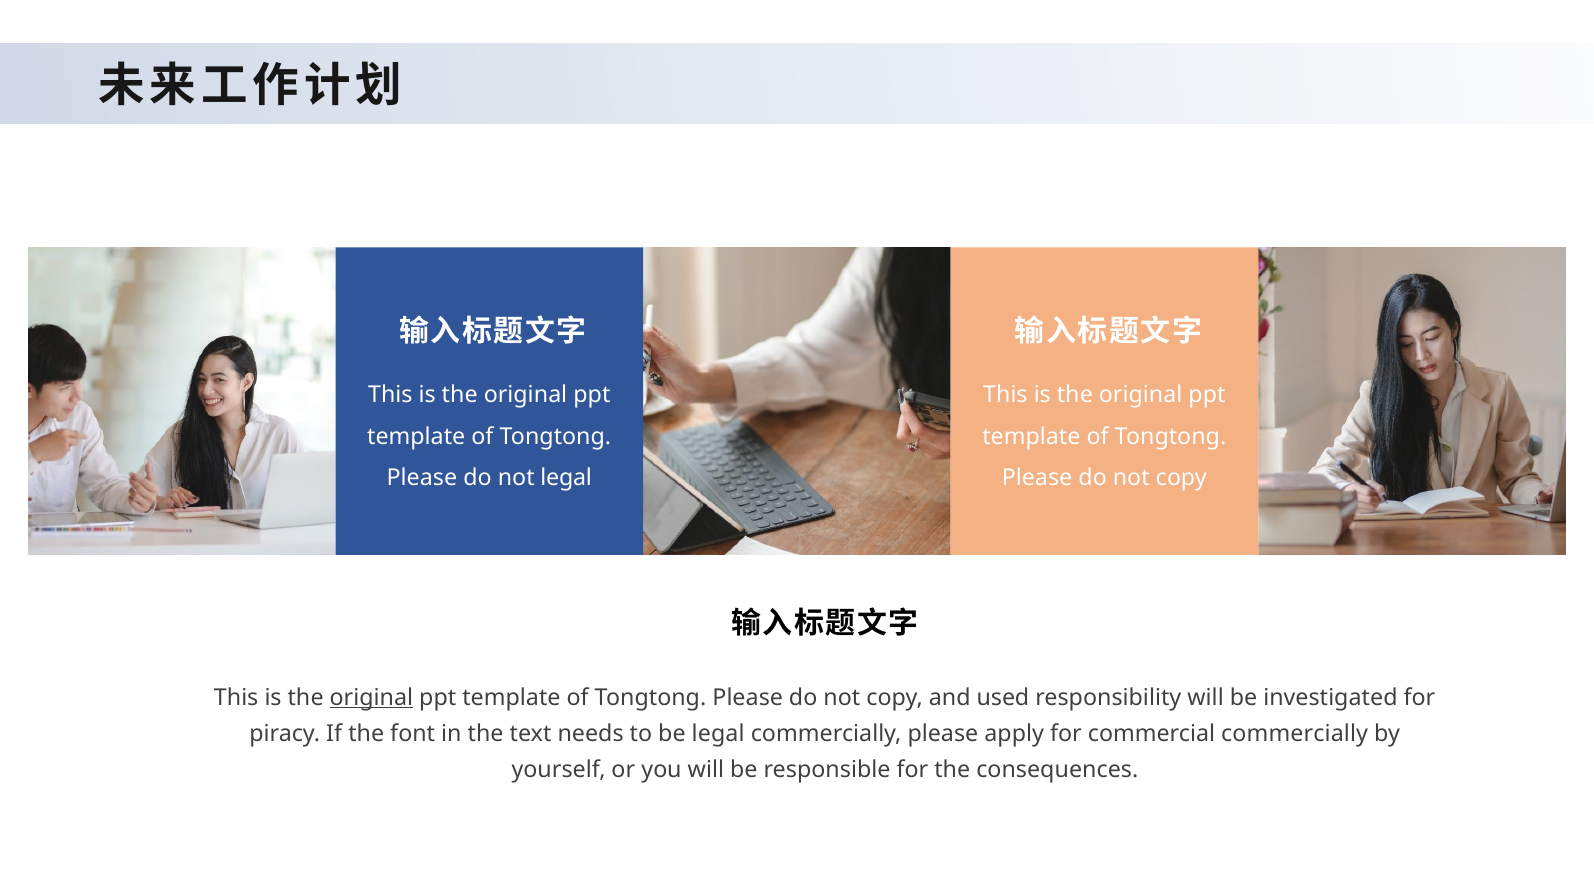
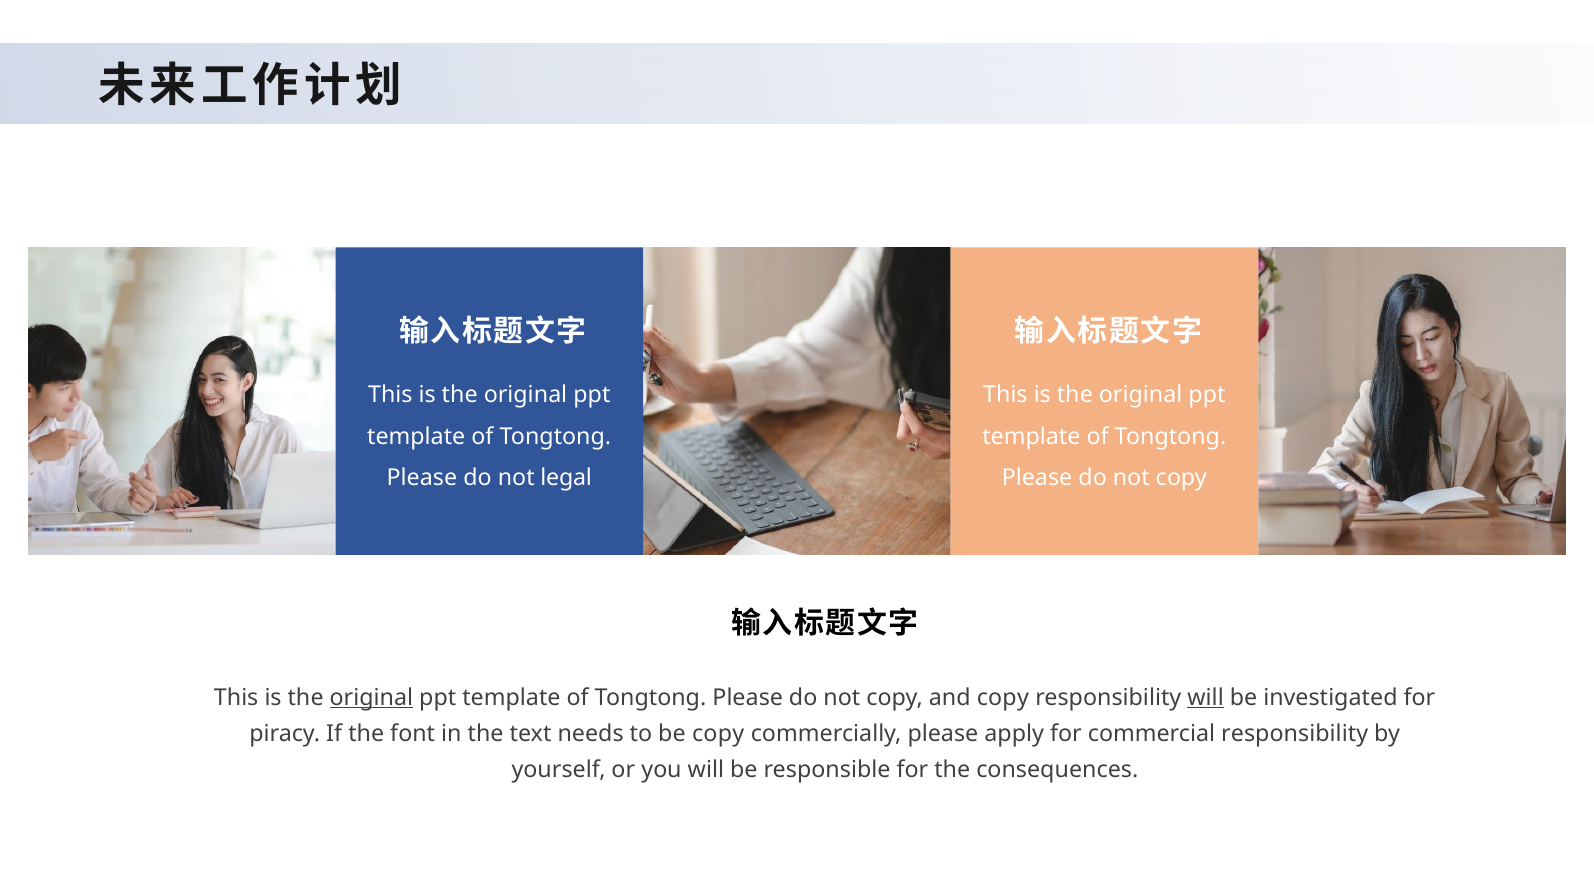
and used: used -> copy
will at (1206, 698) underline: none -> present
be legal: legal -> copy
commercial commercially: commercially -> responsibility
